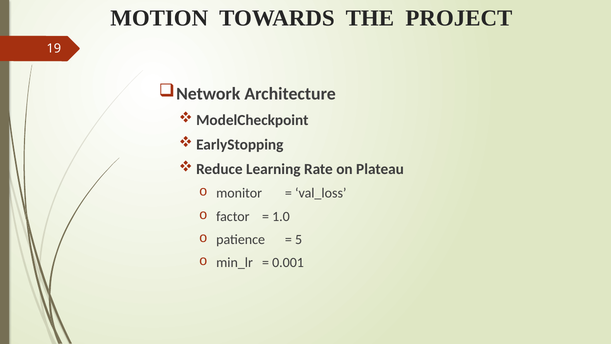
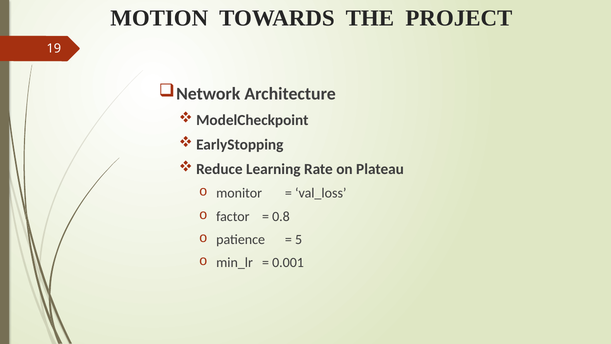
1.0: 1.0 -> 0.8
